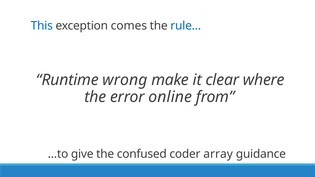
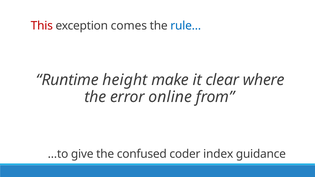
This colour: blue -> red
wrong: wrong -> height
array: array -> index
